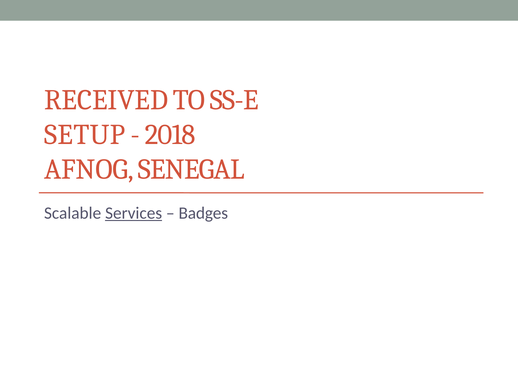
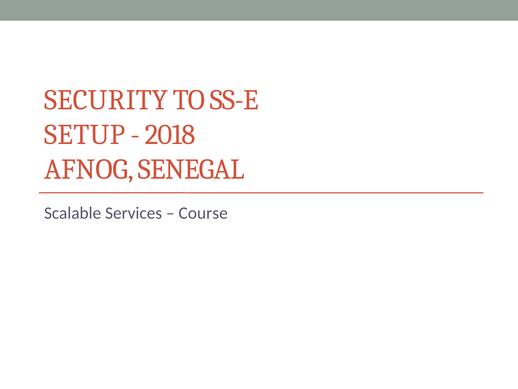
RECEIVED: RECEIVED -> SECURITY
Services underline: present -> none
Badges: Badges -> Course
